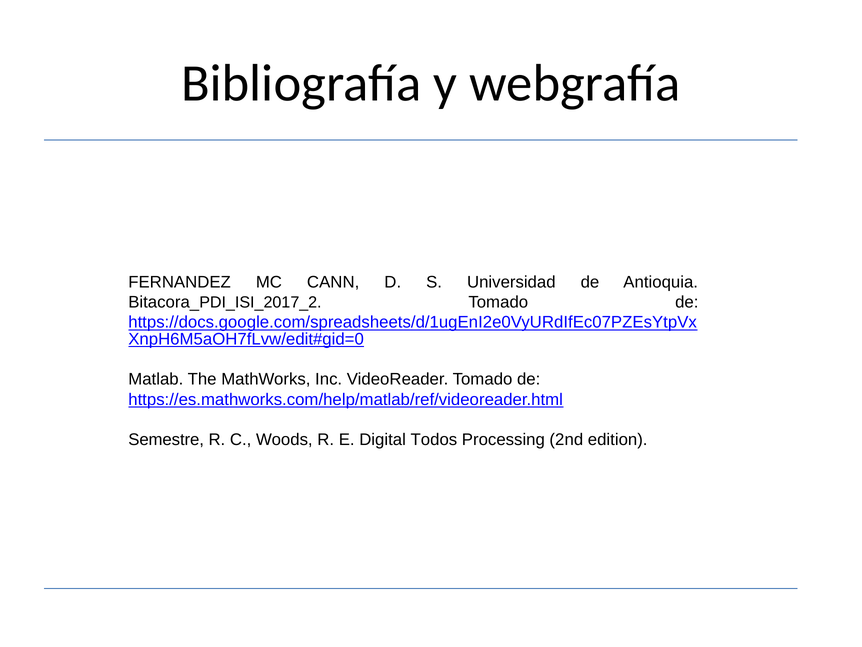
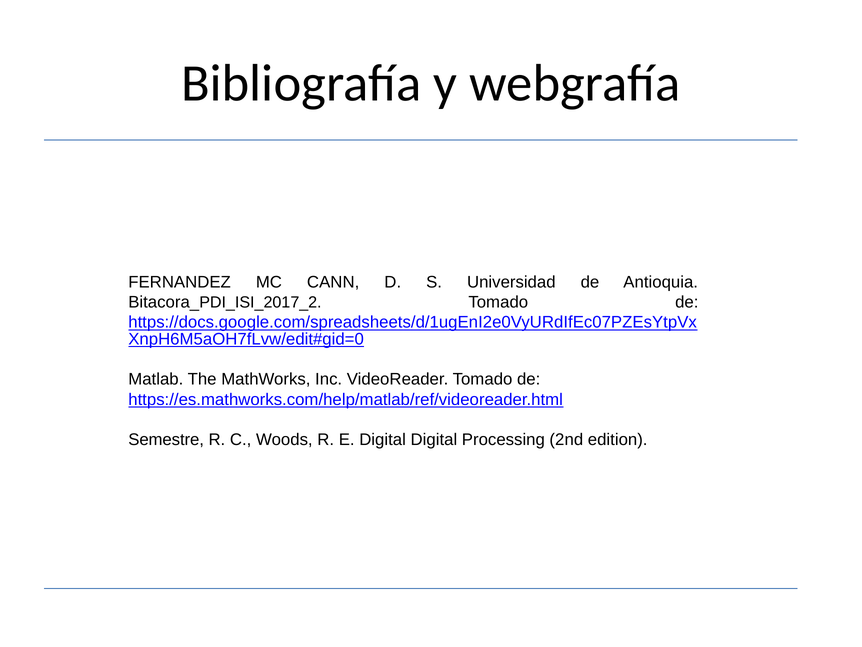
Digital Todos: Todos -> Digital
